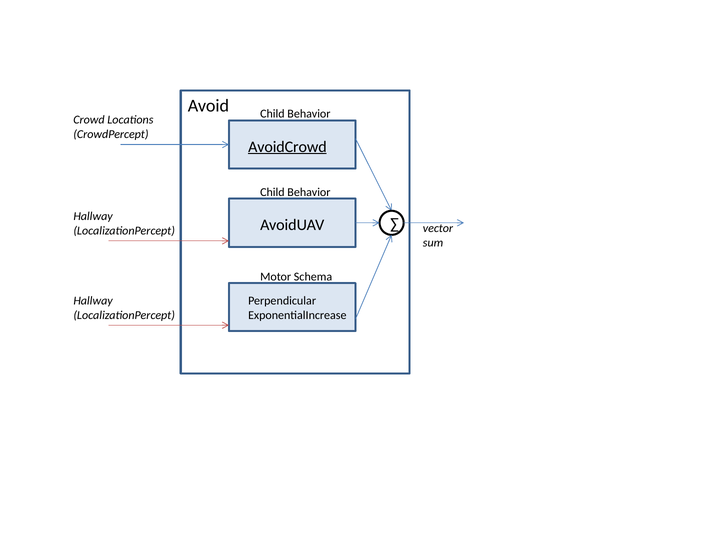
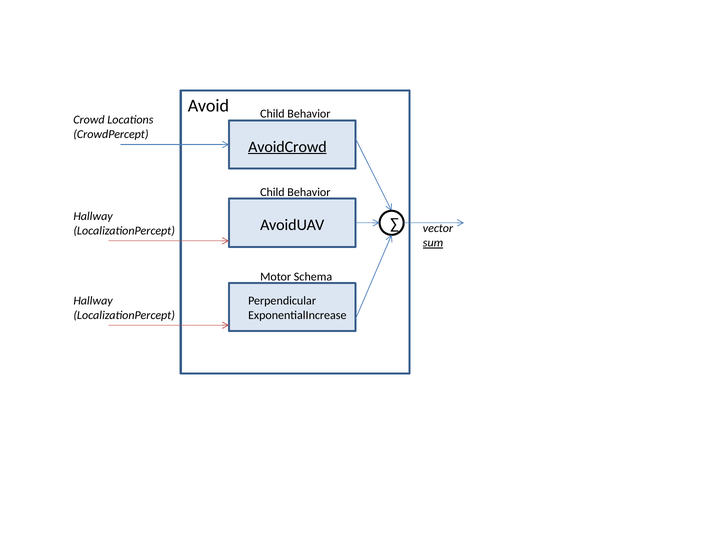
sum underline: none -> present
